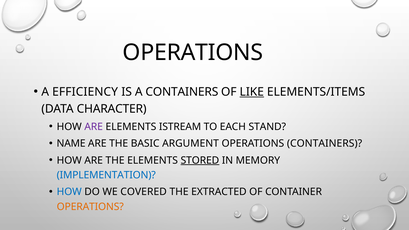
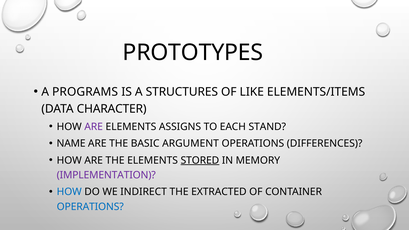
OPERATIONS at (193, 52): OPERATIONS -> PROTOTYPES
EFFICIENCY: EFFICIENCY -> PROGRAMS
A CONTAINERS: CONTAINERS -> STRUCTURES
LIKE underline: present -> none
ISTREAM: ISTREAM -> ASSIGNS
OPERATIONS CONTAINERS: CONTAINERS -> DIFFERENCES
IMPLEMENTATION colour: blue -> purple
COVERED: COVERED -> INDIRECT
OPERATIONS at (90, 207) colour: orange -> blue
